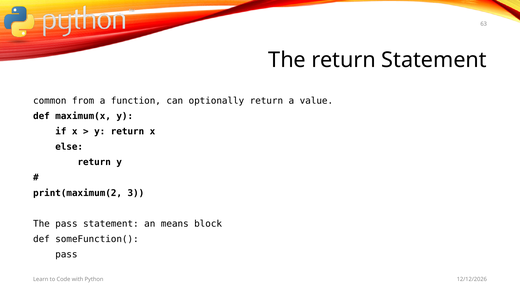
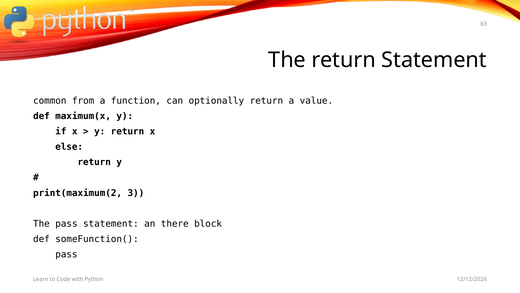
means: means -> there
